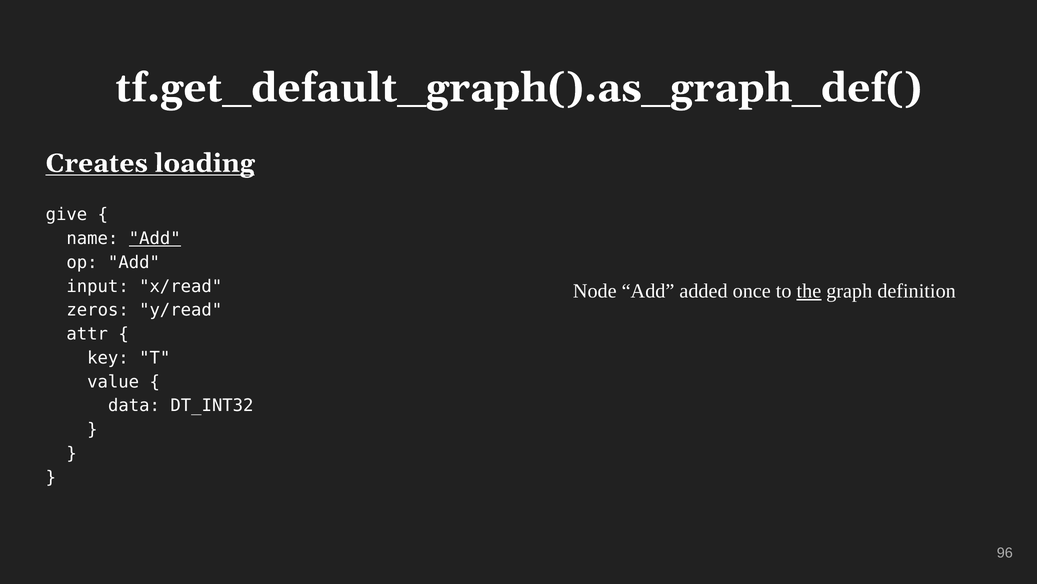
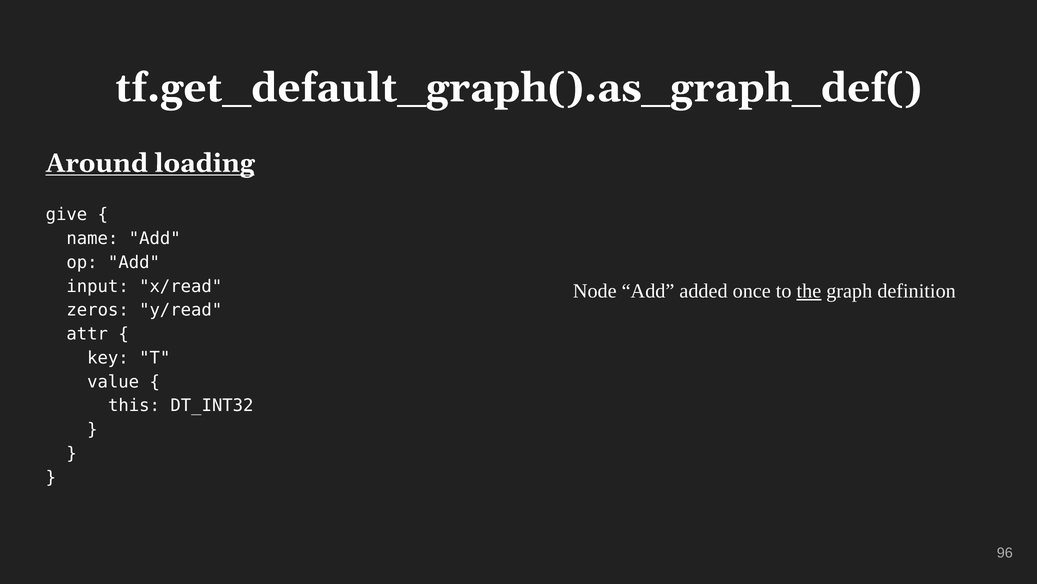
Creates: Creates -> Around
Add at (155, 238) underline: present -> none
data: data -> this
